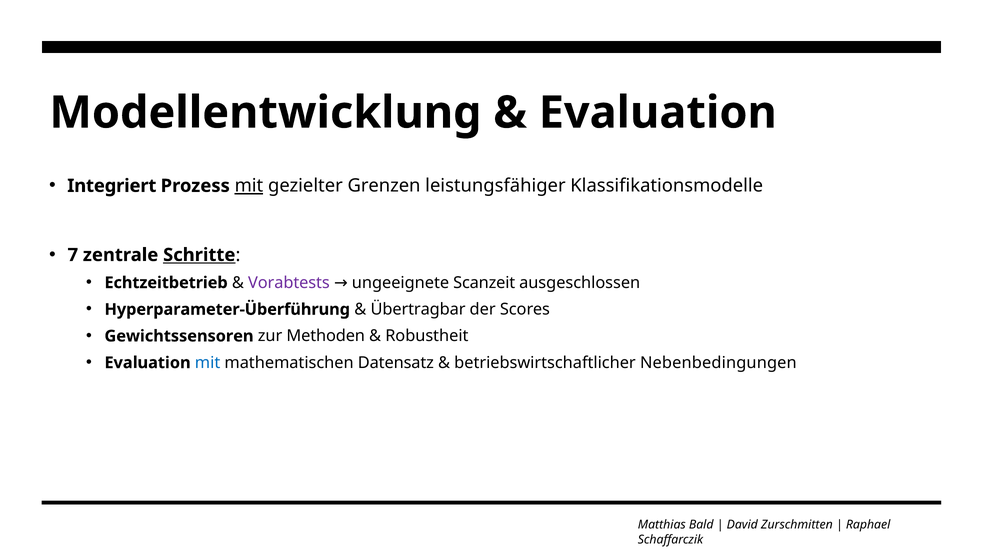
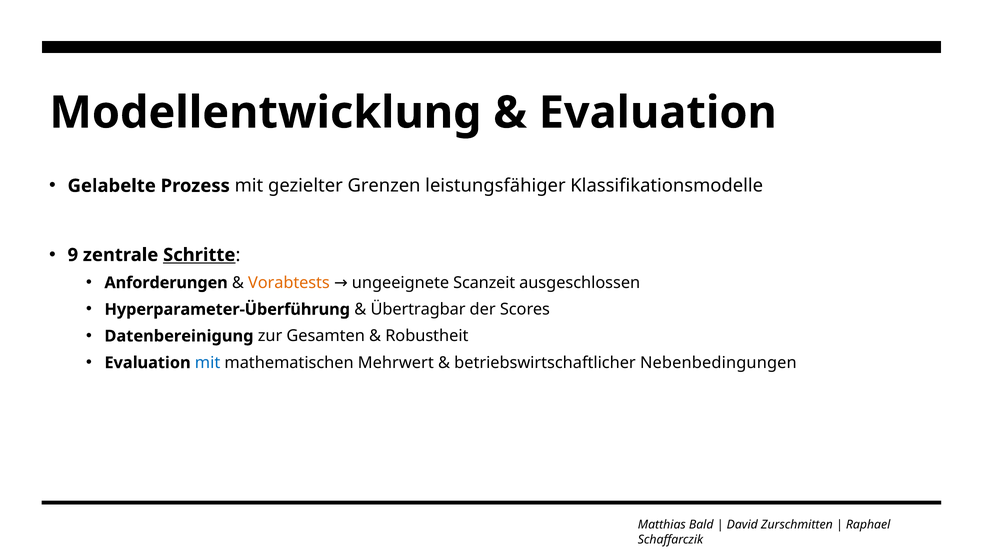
Integriert: Integriert -> Gelabelte
mit at (249, 186) underline: present -> none
7: 7 -> 9
Echtzeitbetrieb: Echtzeitbetrieb -> Anforderungen
Vorabtests colour: purple -> orange
Gewichtssensoren: Gewichtssensoren -> Datenbereinigung
Methoden: Methoden -> Gesamten
Datensatz: Datensatz -> Mehrwert
